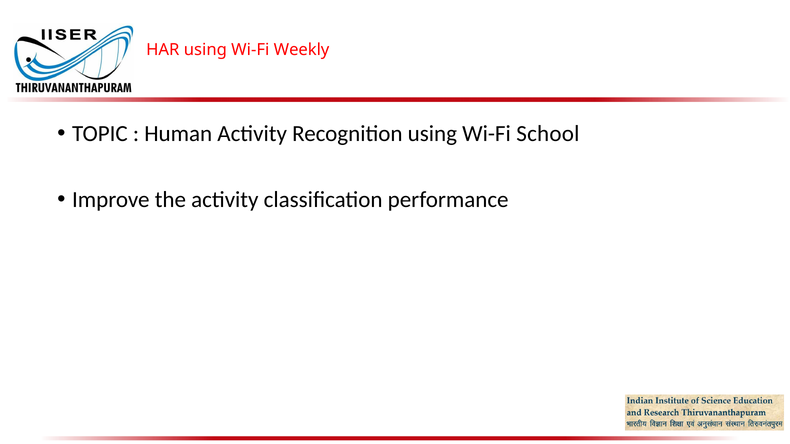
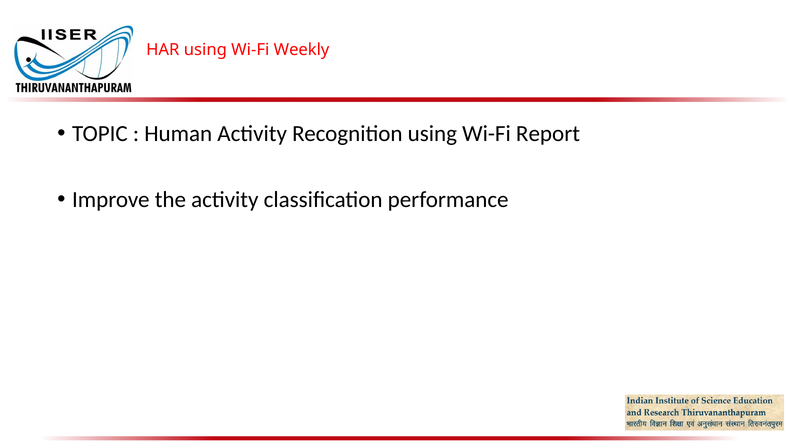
School: School -> Report
